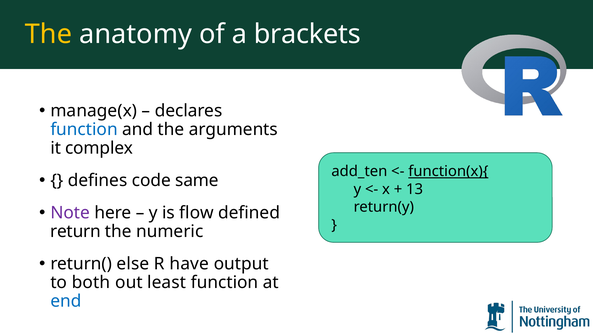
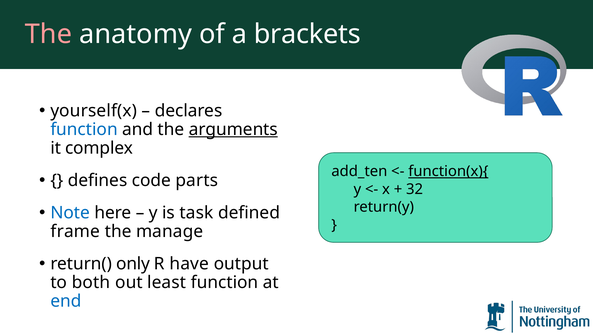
The at (48, 34) colour: yellow -> pink
manage(x: manage(x -> yourself(x
arguments underline: none -> present
same: same -> parts
13: 13 -> 32
Note colour: purple -> blue
flow: flow -> task
return: return -> frame
numeric: numeric -> manage
else: else -> only
